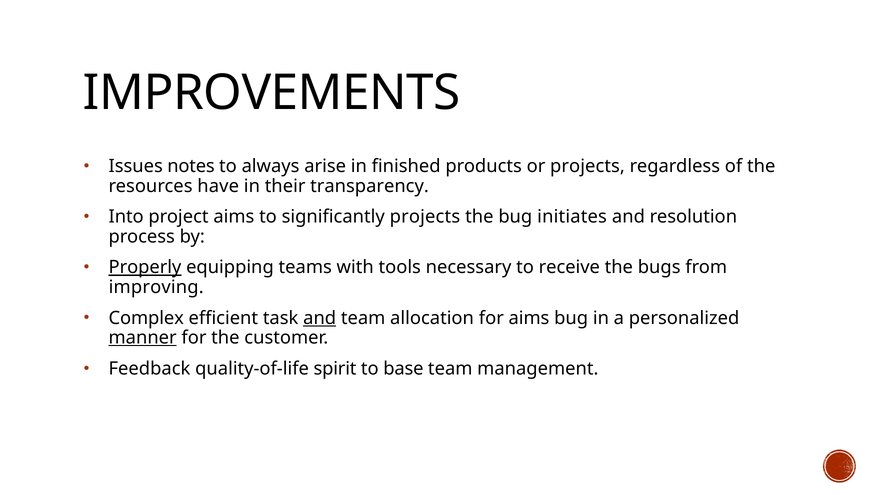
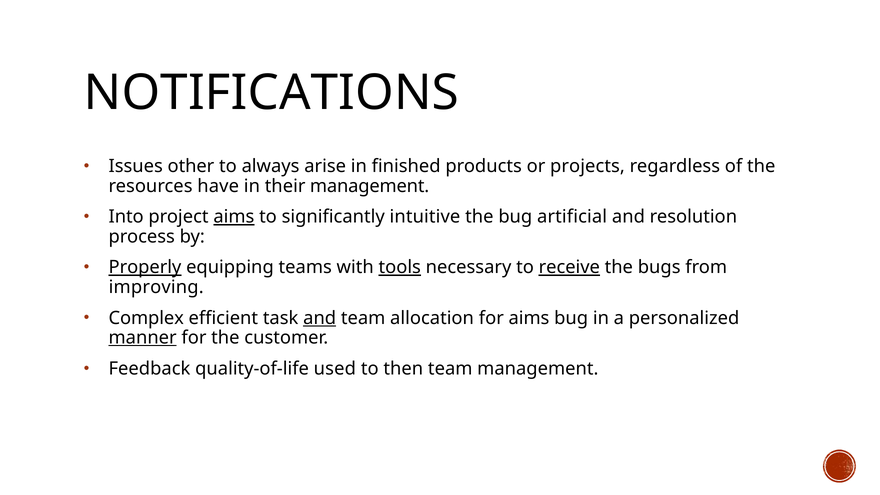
IMPROVEMENTS: IMPROVEMENTS -> NOTIFICATIONS
notes: notes -> other
their transparency: transparency -> management
aims at (234, 217) underline: none -> present
significantly projects: projects -> intuitive
initiates: initiates -> artificial
tools underline: none -> present
receive underline: none -> present
spirit: spirit -> used
base: base -> then
